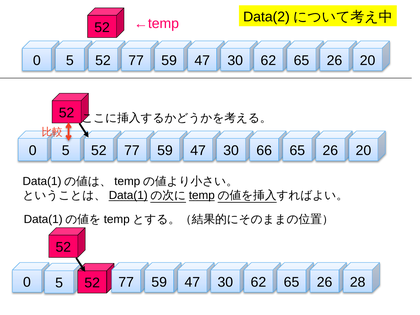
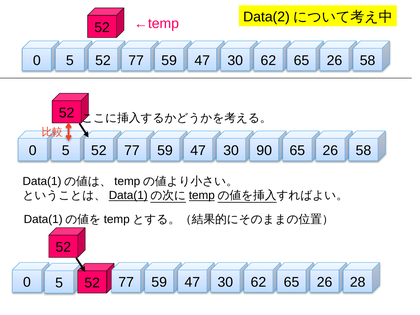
62 65 26 20: 20 -> 58
66: 66 -> 90
20 at (363, 151): 20 -> 58
